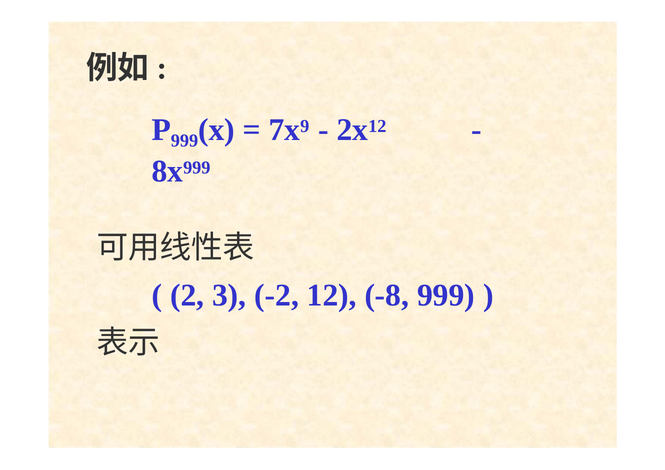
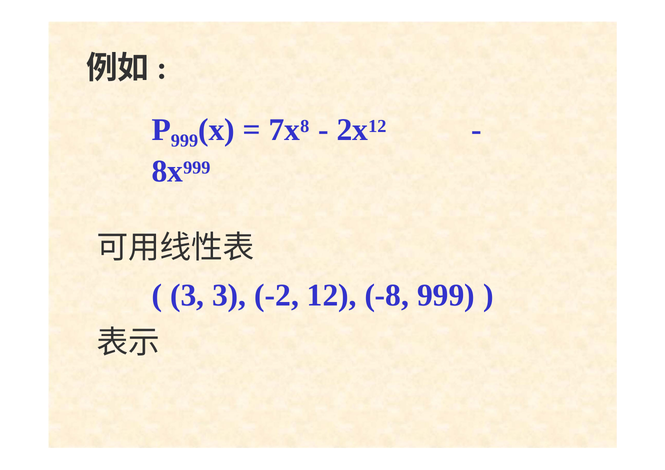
9: 9 -> 8
2 at (187, 296): 2 -> 3
